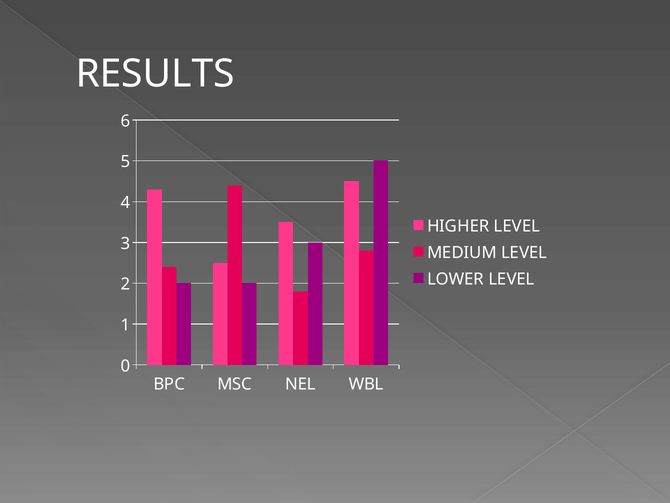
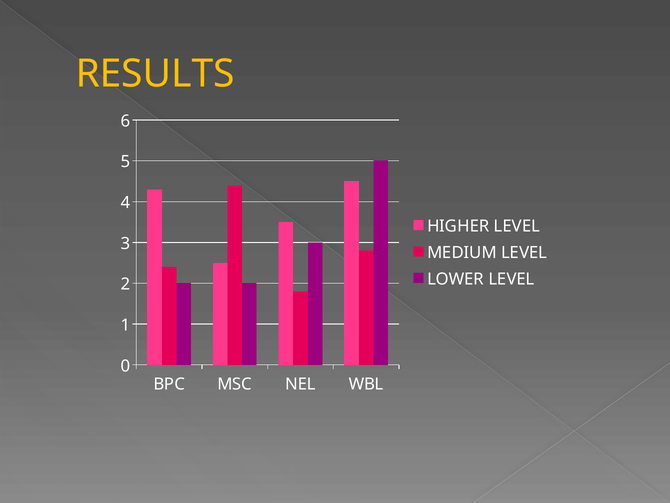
RESULTS colour: white -> yellow
